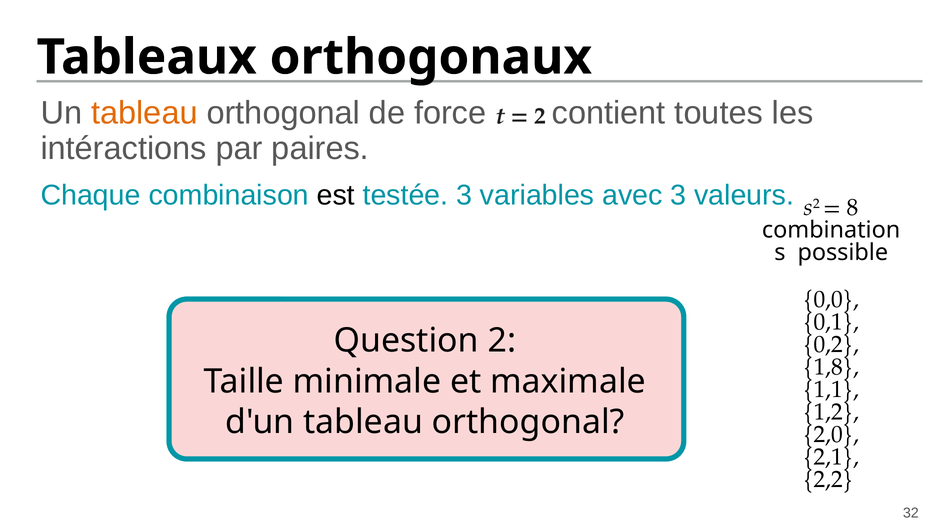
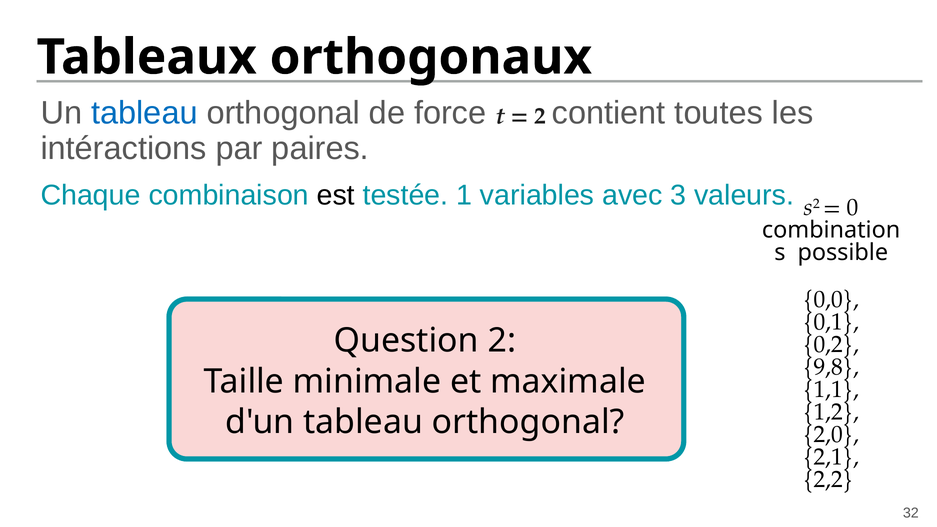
tableau at (144, 113) colour: orange -> blue
testée 3: 3 -> 1
8: 8 -> 0
1,8: 1,8 -> 9,8
